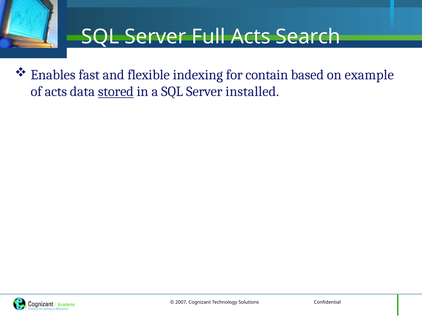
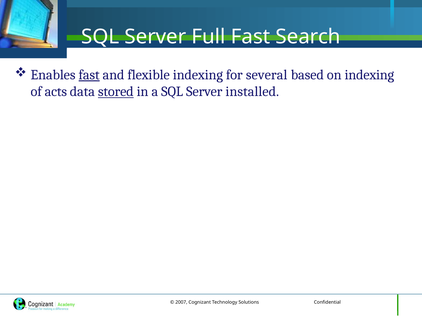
Full Acts: Acts -> Fast
fast at (89, 75) underline: none -> present
contain: contain -> several
on example: example -> indexing
